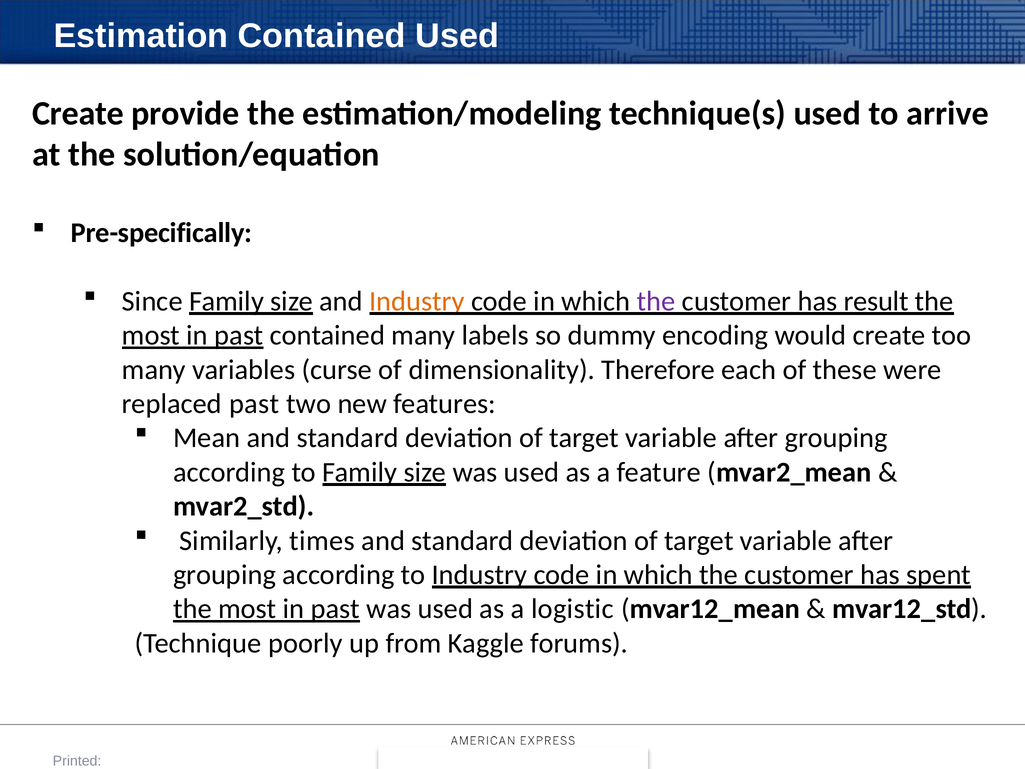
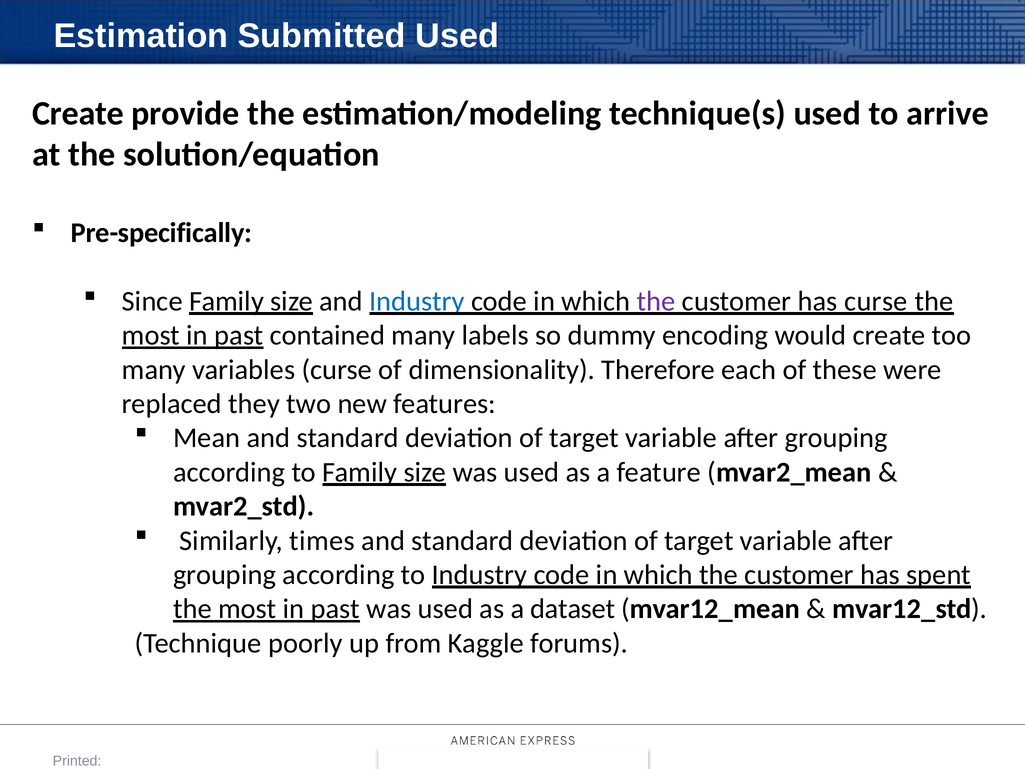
Estimation Contained: Contained -> Submitted
Industry at (417, 301) colour: orange -> blue
has result: result -> curse
replaced past: past -> they
logistic: logistic -> dataset
